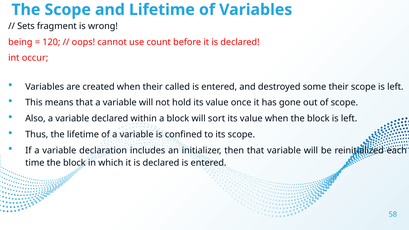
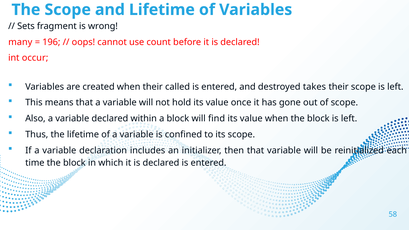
being: being -> many
120: 120 -> 196
some: some -> takes
sort: sort -> find
